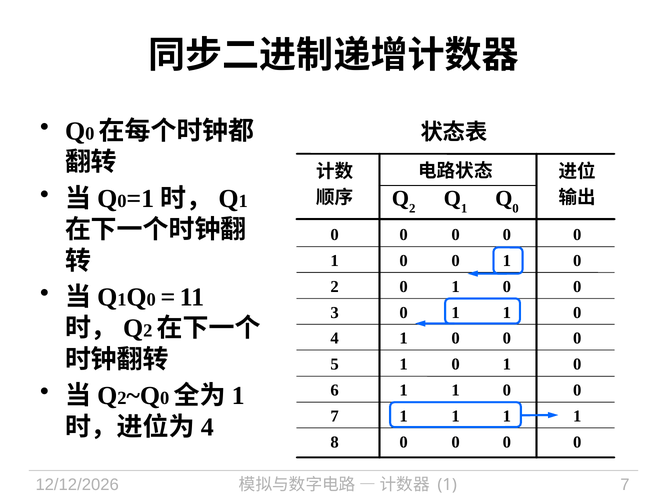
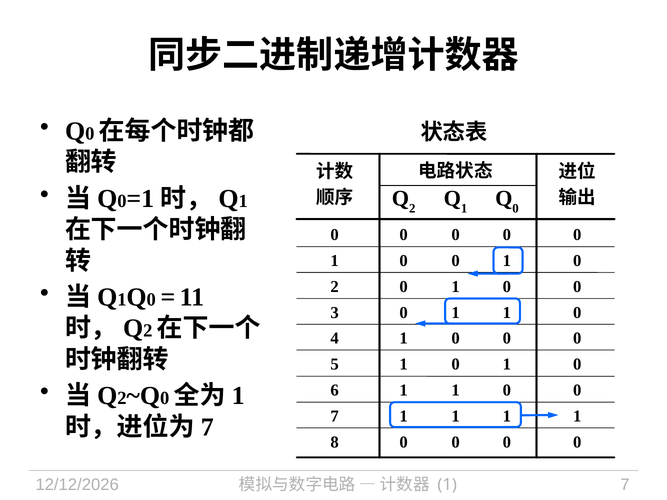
4 at (207, 427): 4 -> 7
